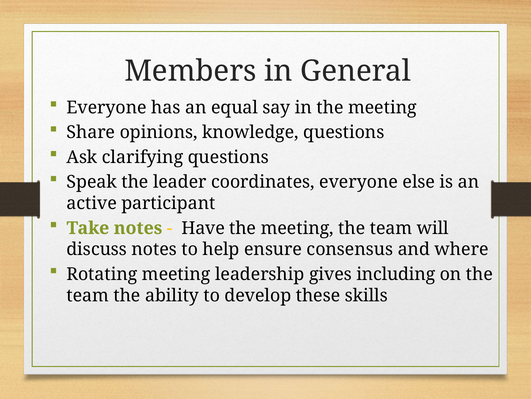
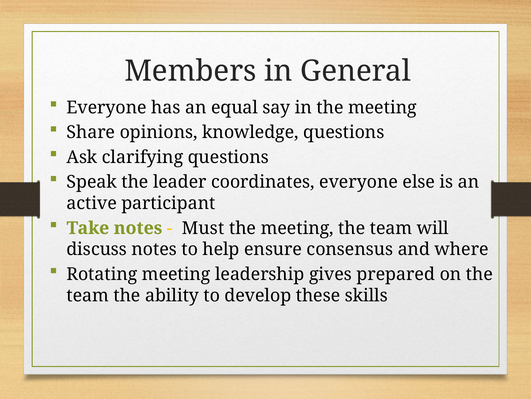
Have: Have -> Must
including: including -> prepared
